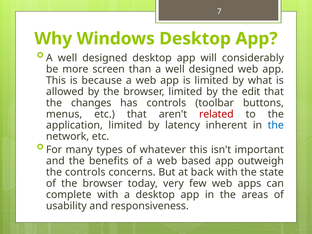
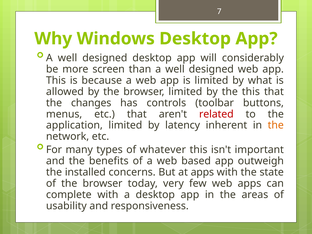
the edit: edit -> this
the at (276, 125) colour: blue -> orange
the controls: controls -> installed
at back: back -> apps
